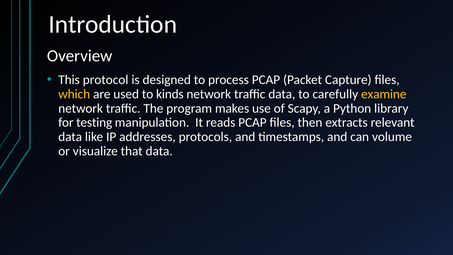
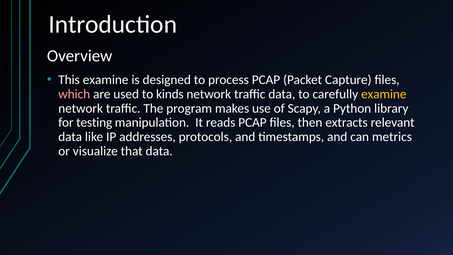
This protocol: protocol -> examine
which colour: yellow -> pink
volume: volume -> metrics
